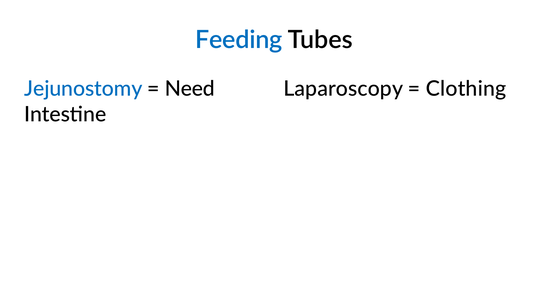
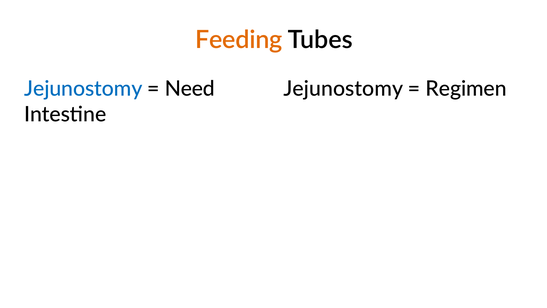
Feeding colour: blue -> orange
Laparoscopy at (343, 89): Laparoscopy -> Jejunostomy
Clothing: Clothing -> Regimen
